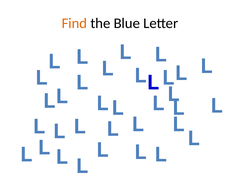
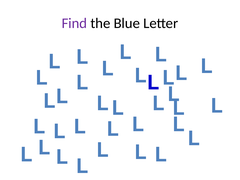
Find colour: orange -> purple
